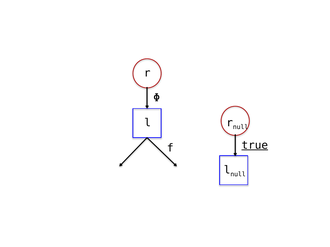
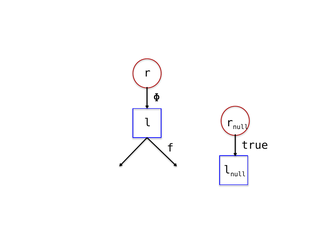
true underline: present -> none
